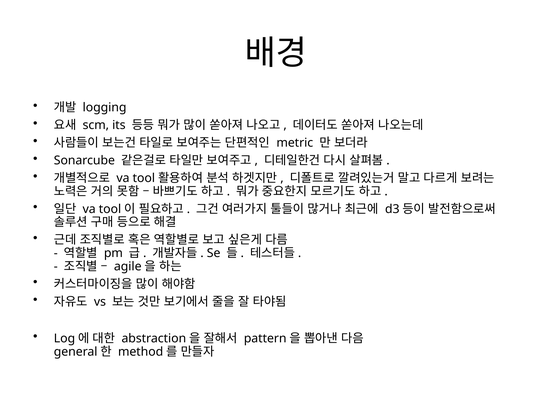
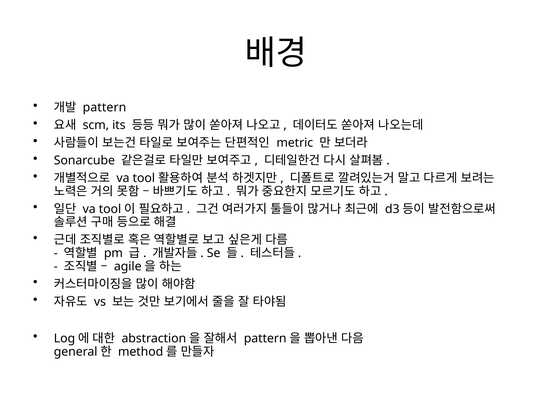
logging: logging -> pattern
